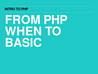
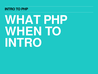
FROM: FROM -> WHAT
BASIC at (23, 43): BASIC -> INTRO
